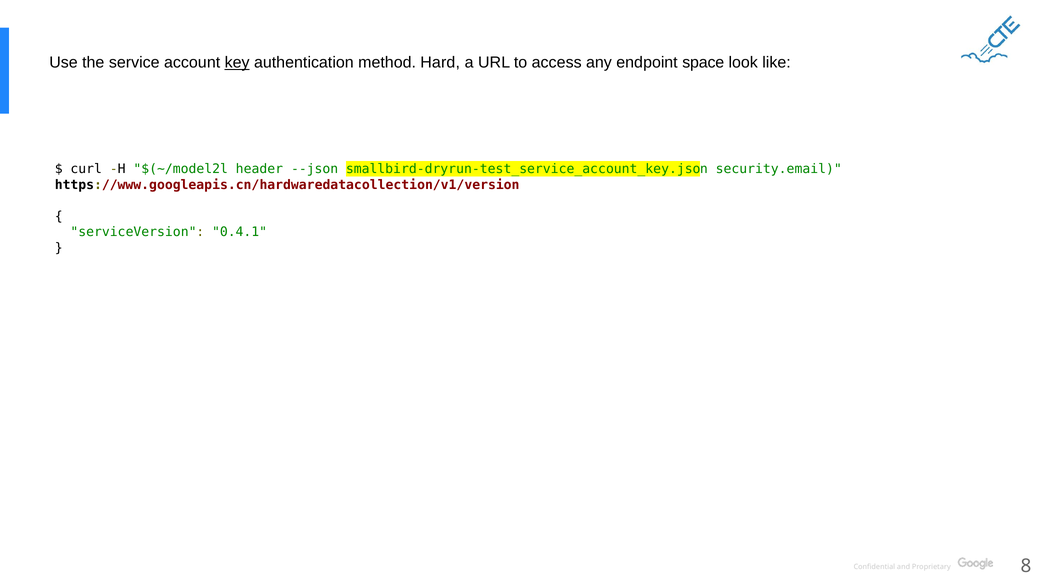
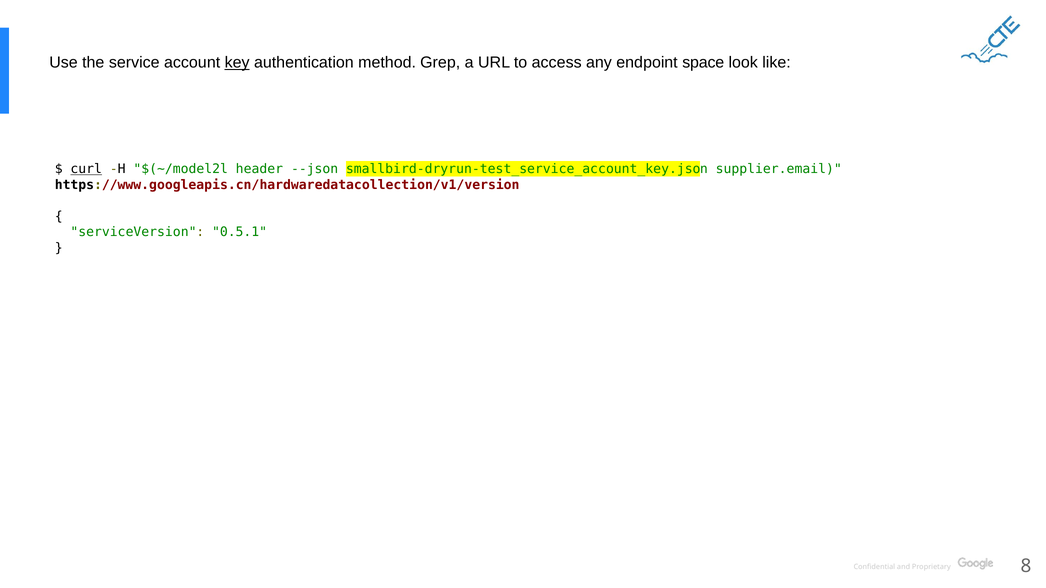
Hard: Hard -> Grep
curl underline: none -> present
security.email: security.email -> supplier.email
0.4.1: 0.4.1 -> 0.5.1
